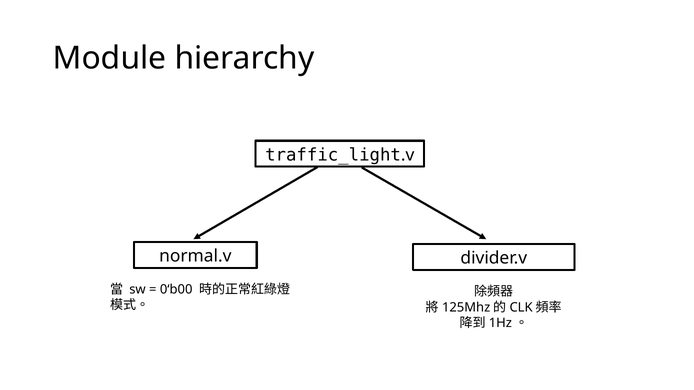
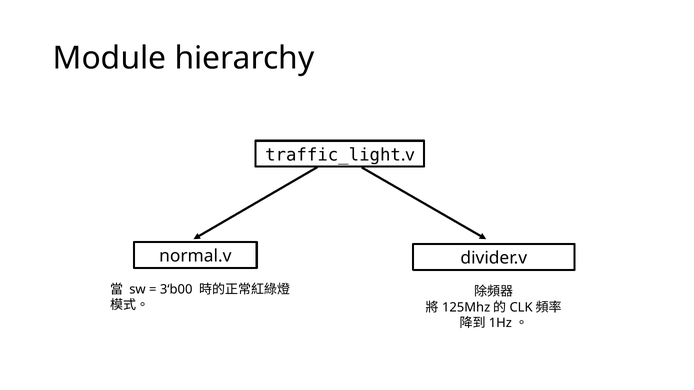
0‘b00: 0‘b00 -> 3‘b00
